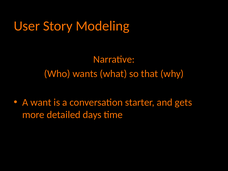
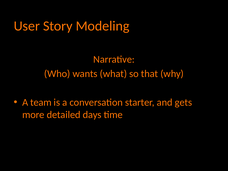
want: want -> team
